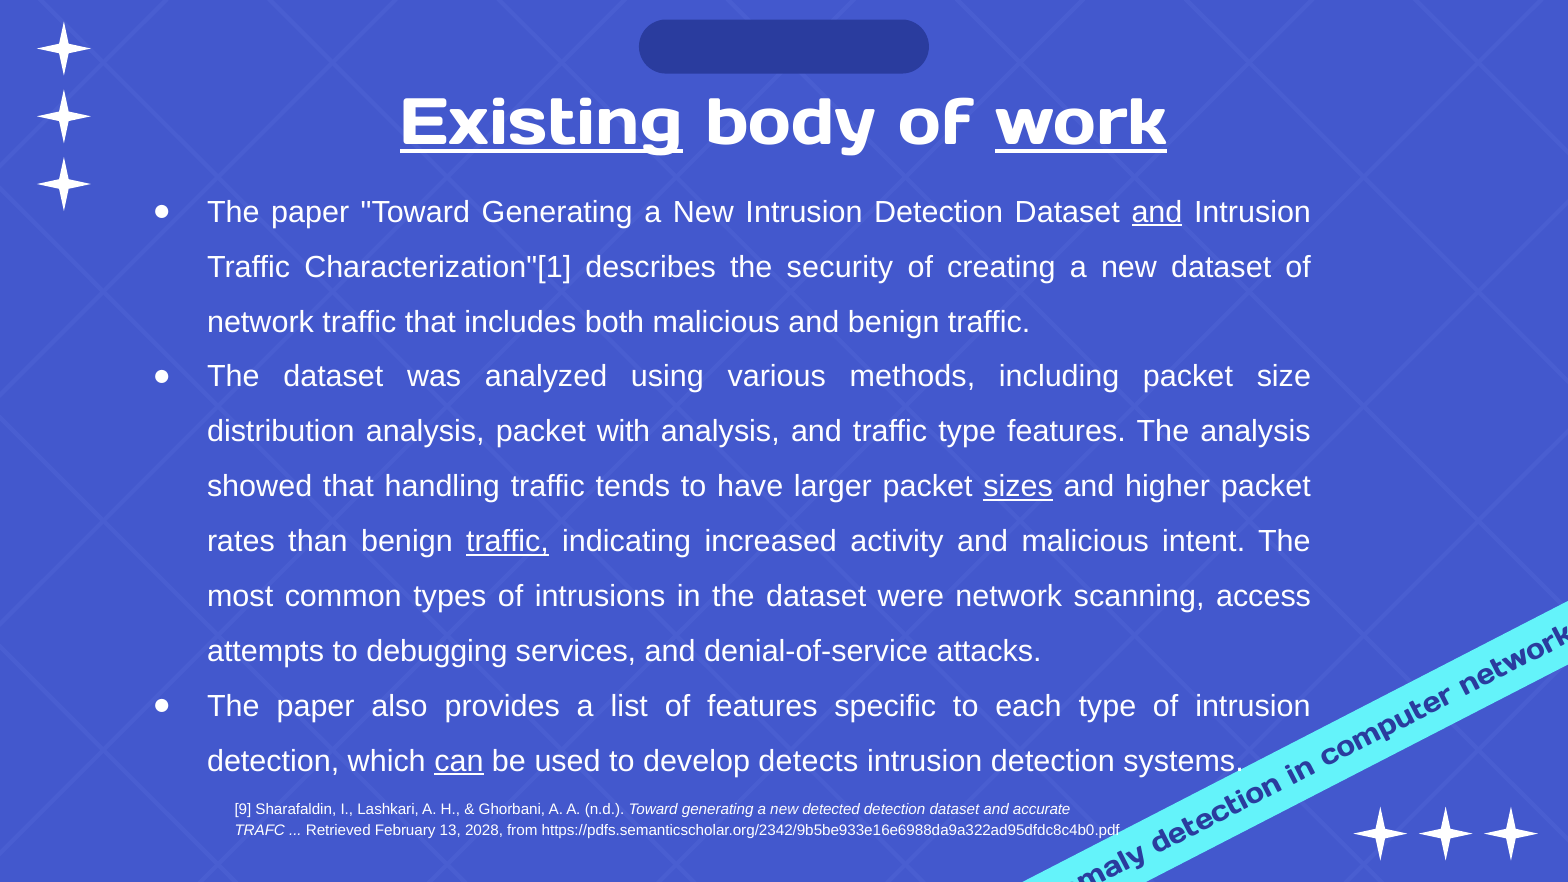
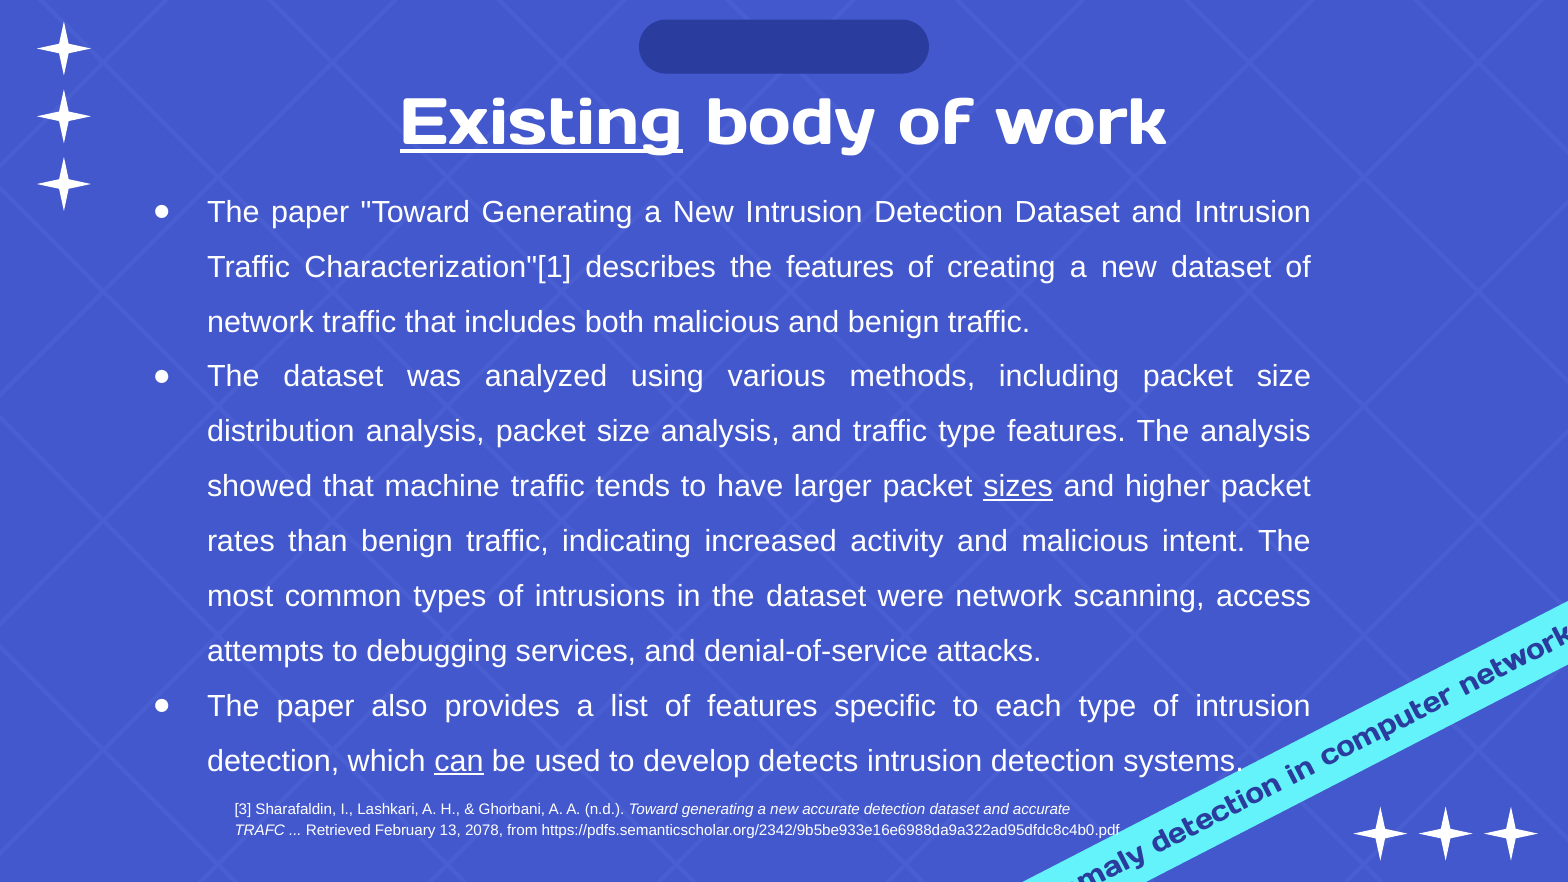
work underline: present -> none
and at (1157, 212) underline: present -> none
the security: security -> features
analysis packet with: with -> size
handling: handling -> machine
traffic at (507, 542) underline: present -> none
9: 9 -> 3
new detected: detected -> accurate
2028: 2028 -> 2078
